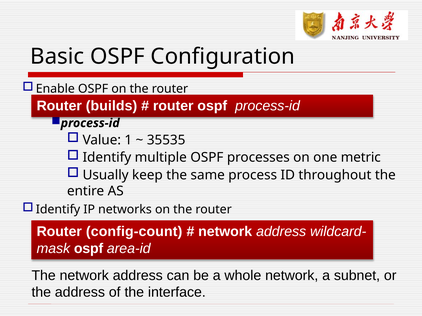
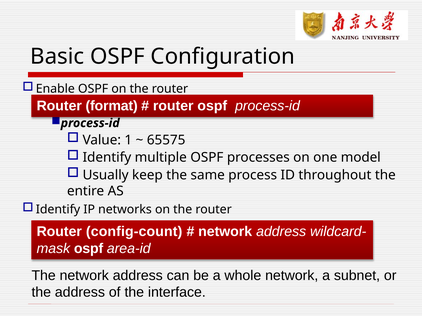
builds: builds -> format
35535: 35535 -> 65575
metric: metric -> model
